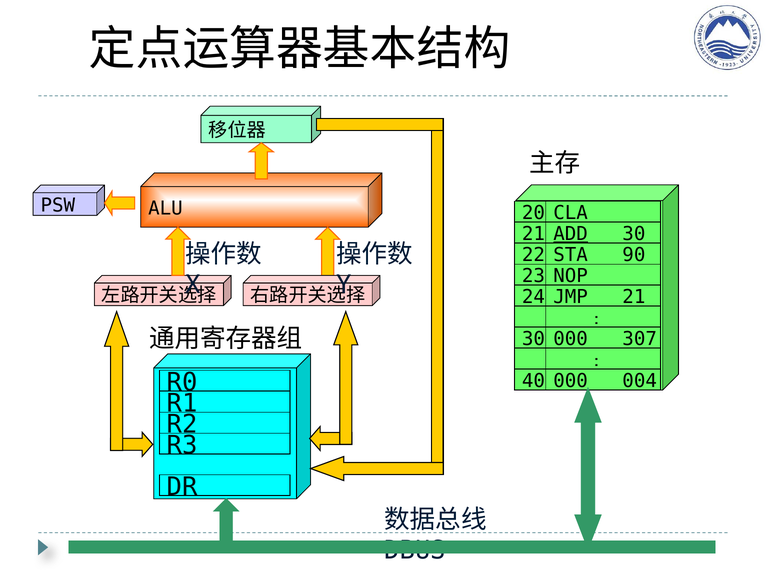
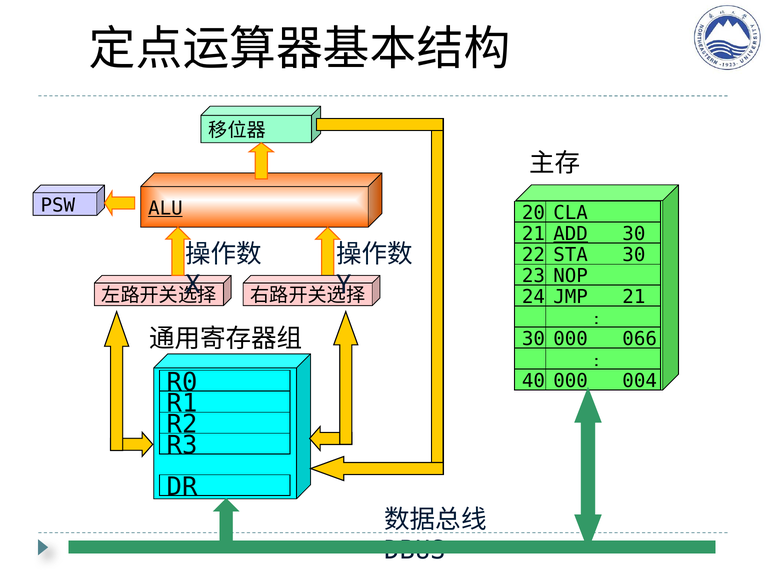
ALU underline: none -> present
STA 90: 90 -> 30
307: 307 -> 066
